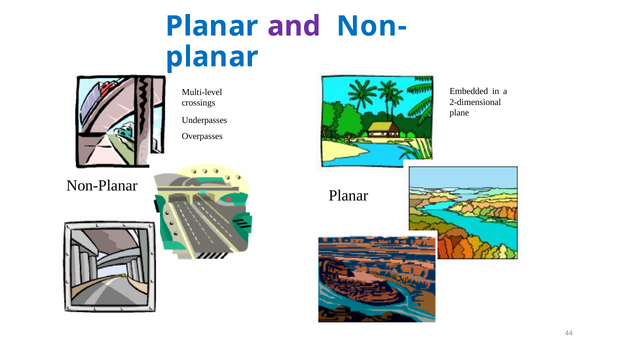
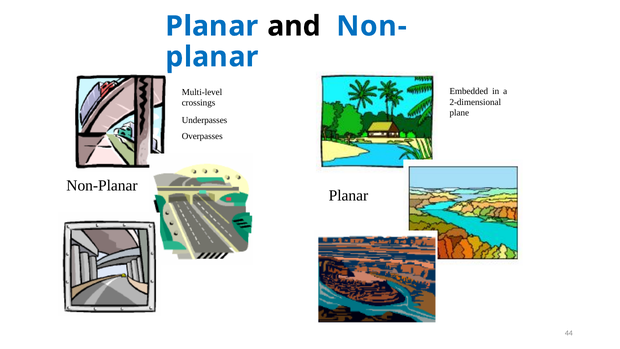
and colour: purple -> black
